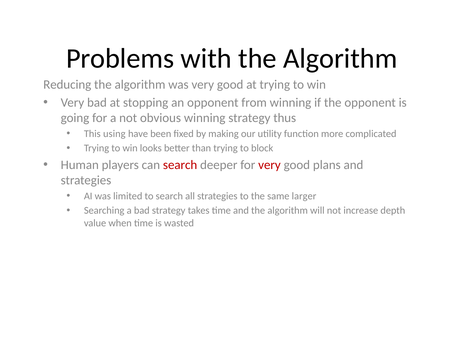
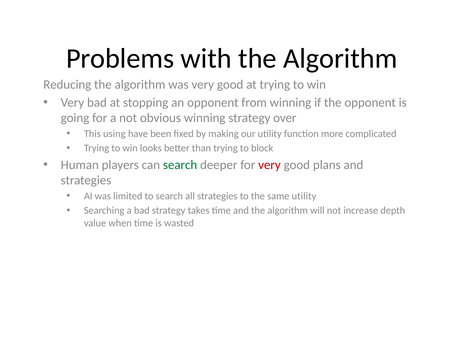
thus: thus -> over
search at (180, 165) colour: red -> green
same larger: larger -> utility
